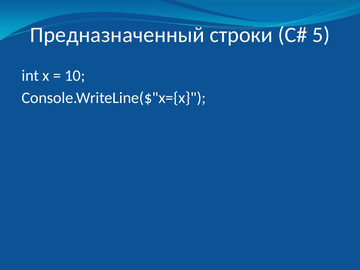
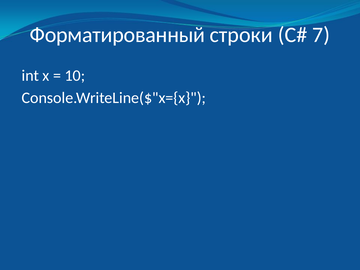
Предназначенный: Предназначенный -> Форматированный
5: 5 -> 7
